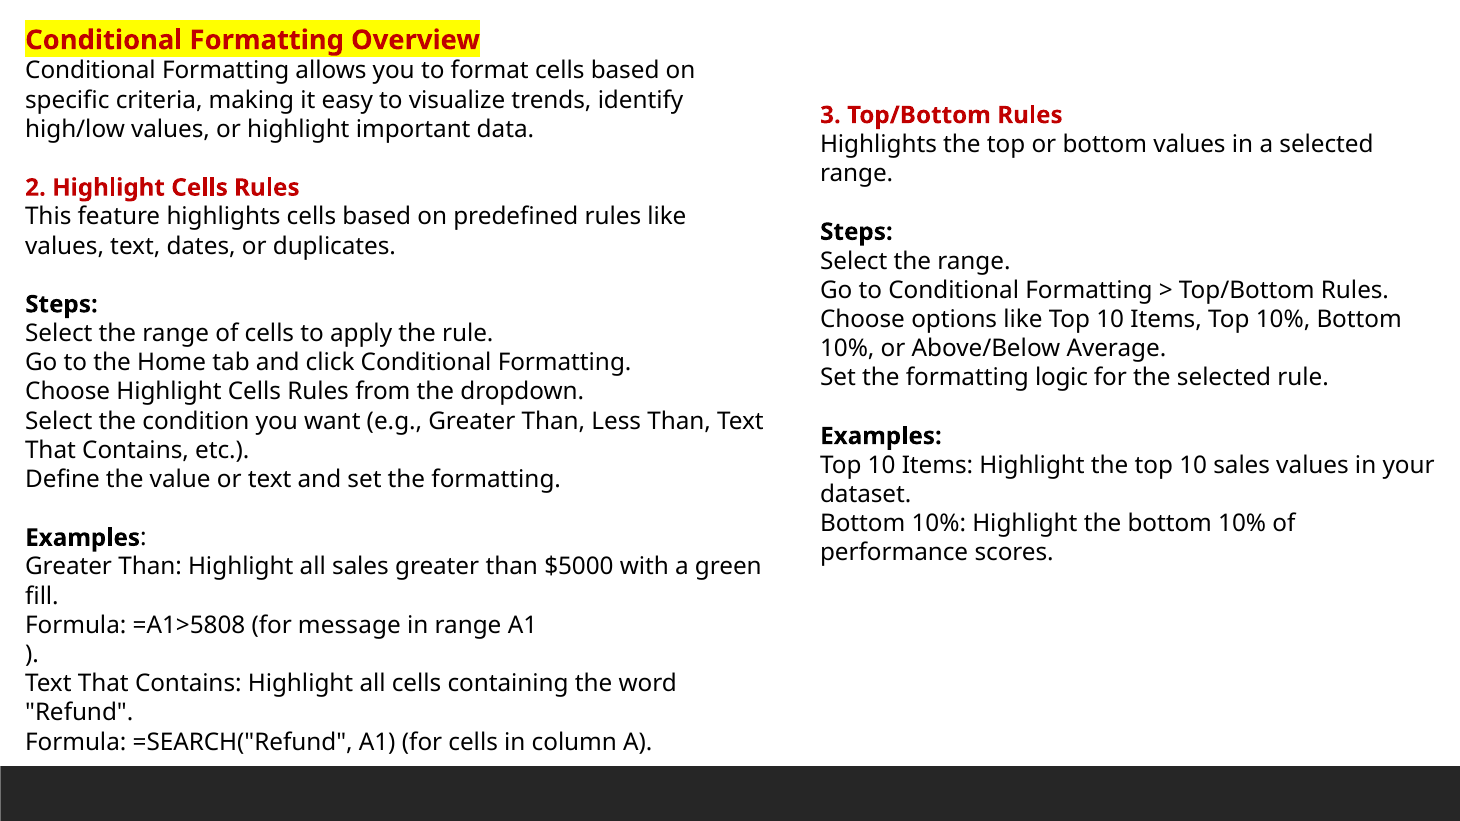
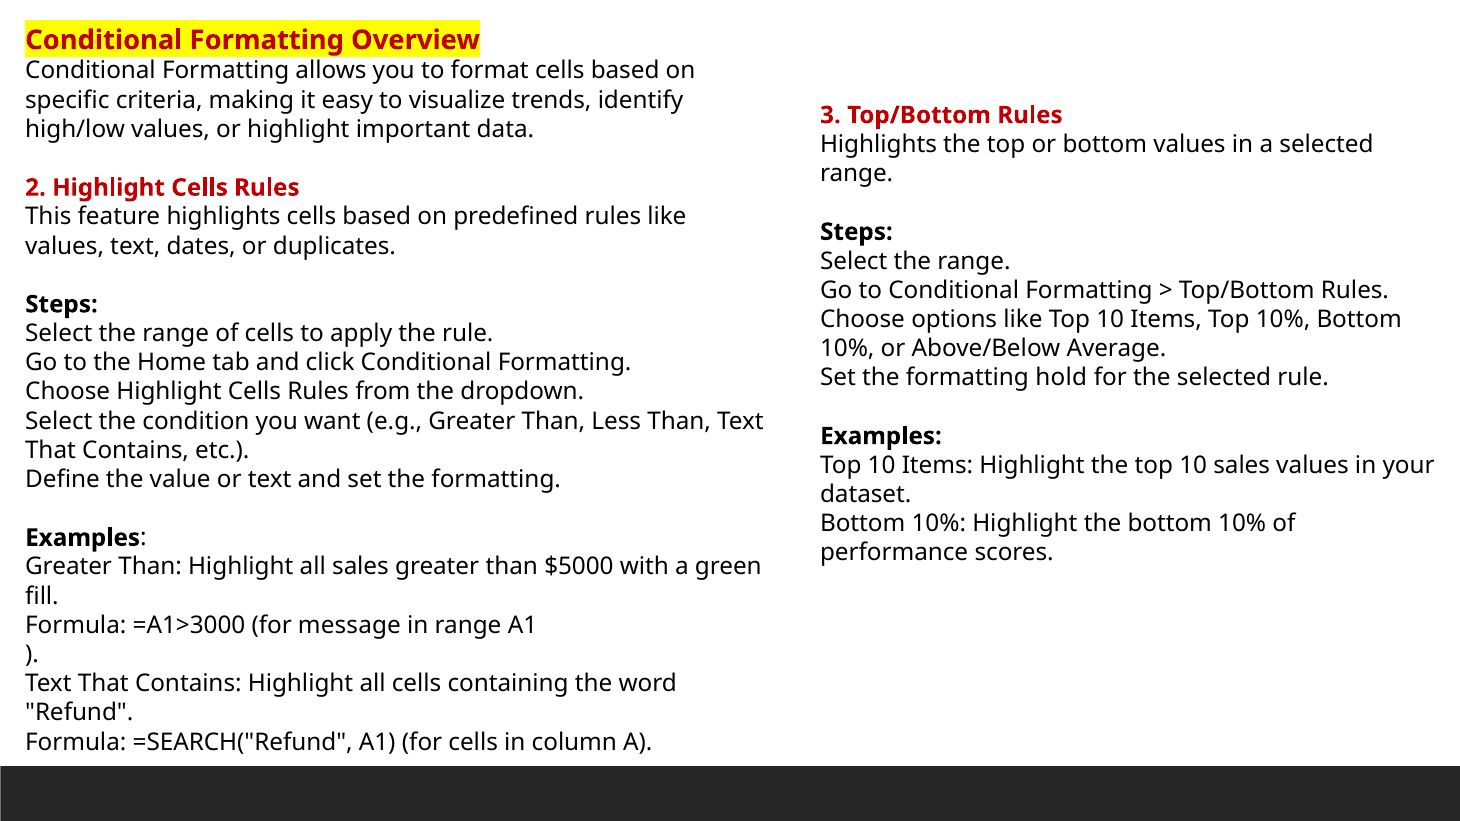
logic: logic -> hold
=A1>5808: =A1>5808 -> =A1>3000
